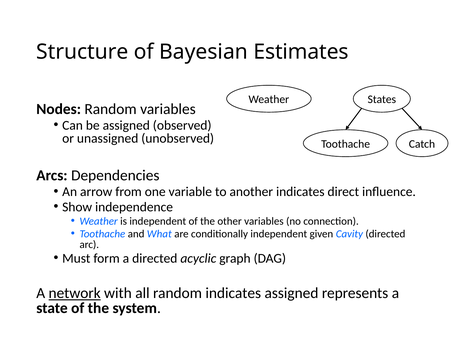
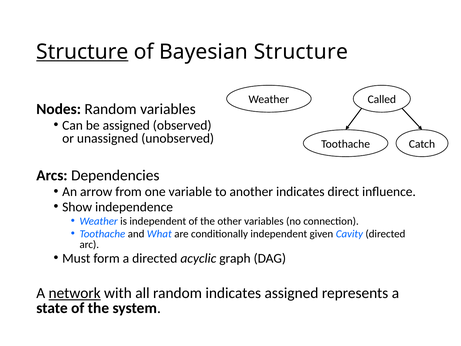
Structure at (82, 52) underline: none -> present
Bayesian Estimates: Estimates -> Structure
States: States -> Called
